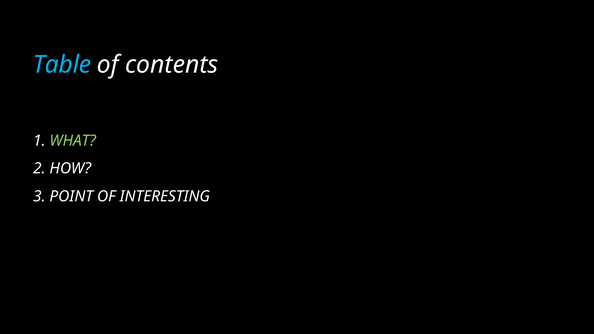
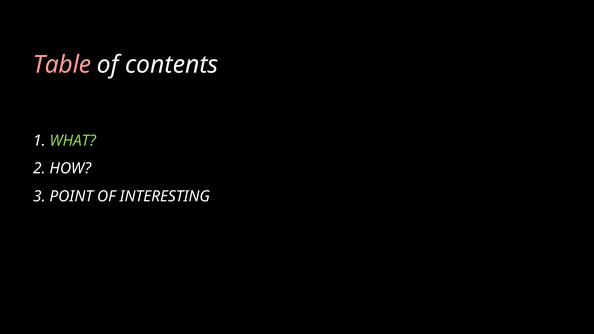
Table colour: light blue -> pink
